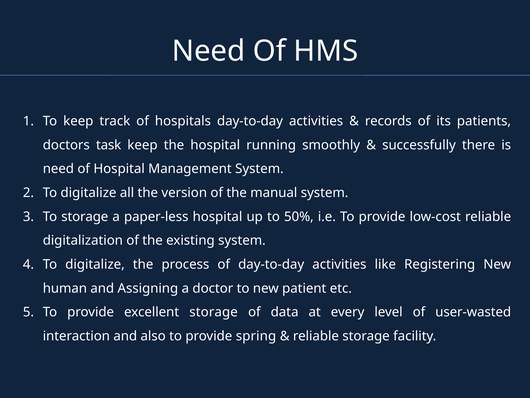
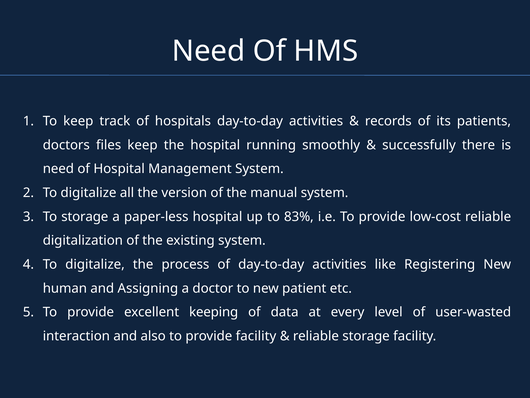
task: task -> files
50%: 50% -> 83%
excellent storage: storage -> keeping
provide spring: spring -> facility
